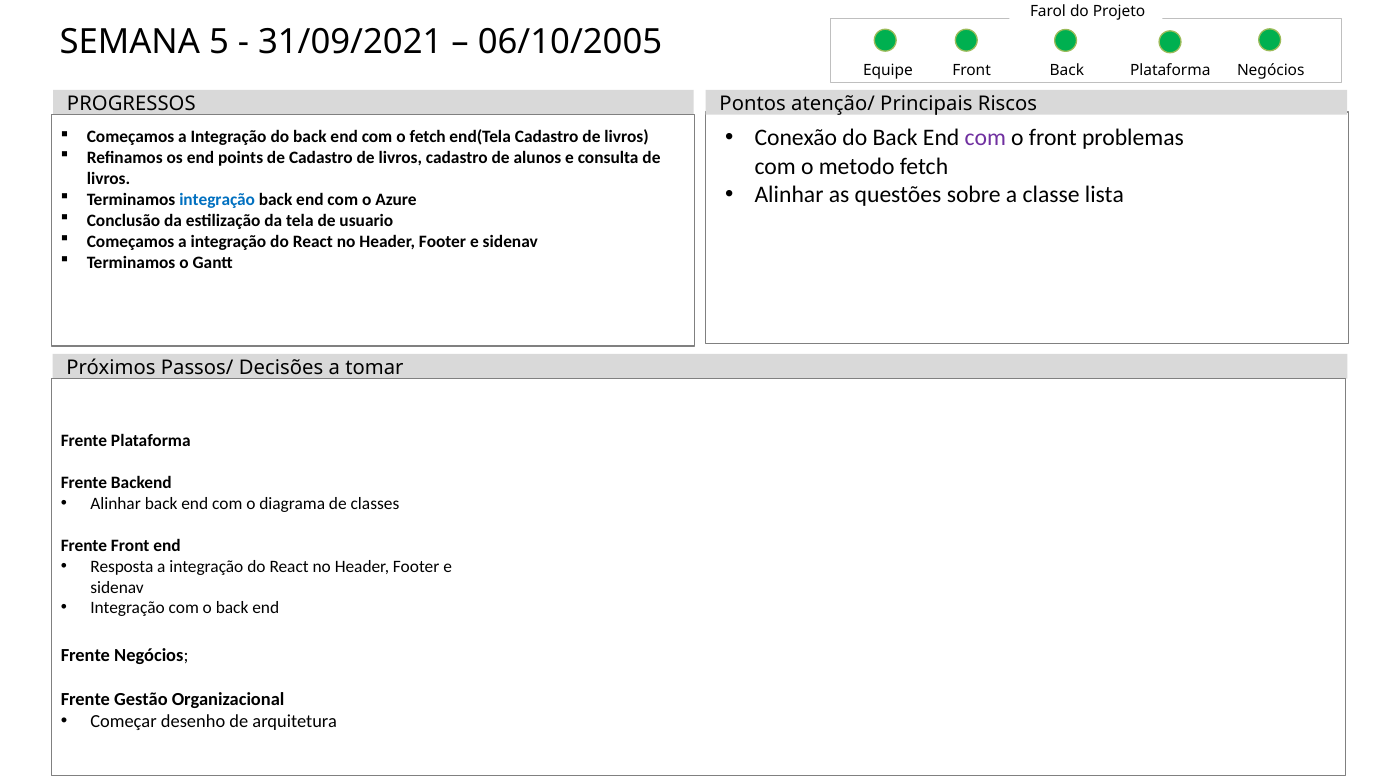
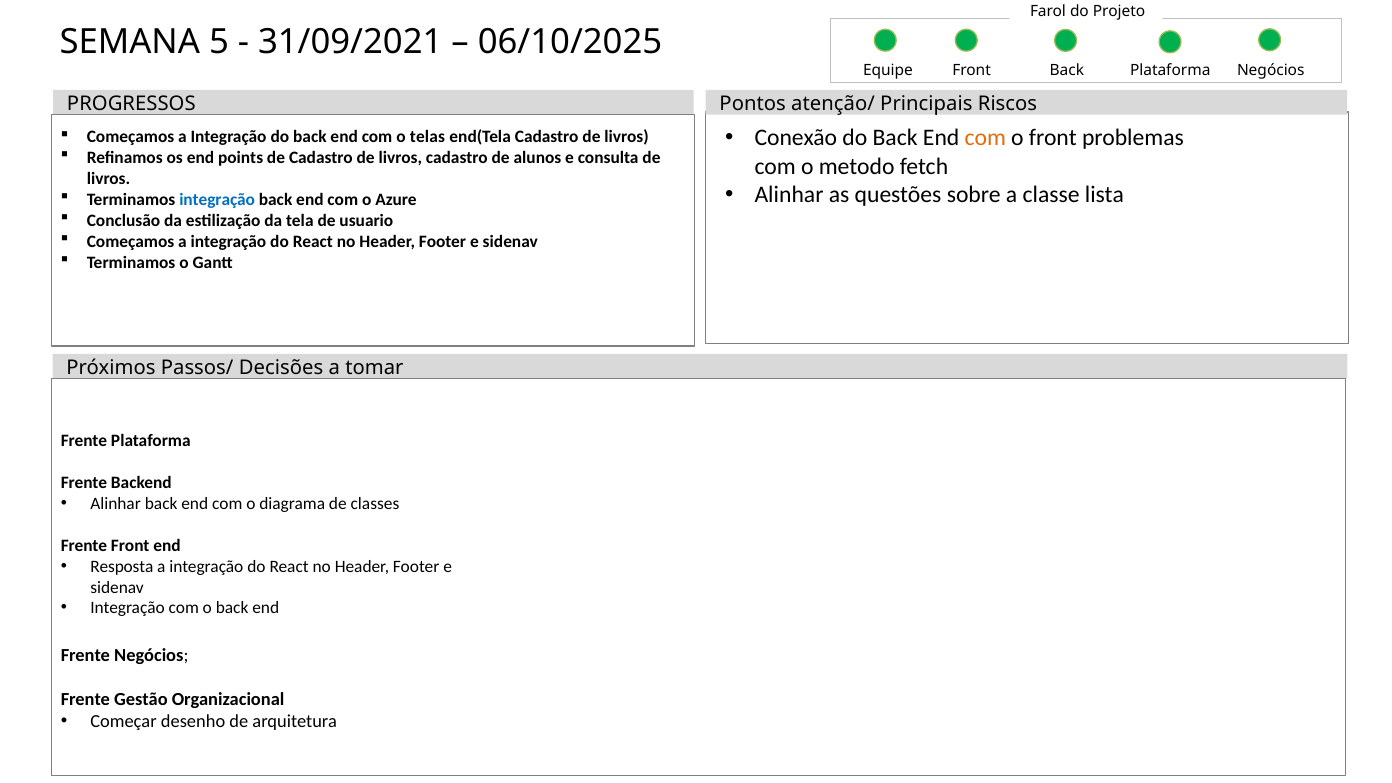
06/10/2005: 06/10/2005 -> 06/10/2025
com at (985, 138) colour: purple -> orange
o fetch: fetch -> telas
